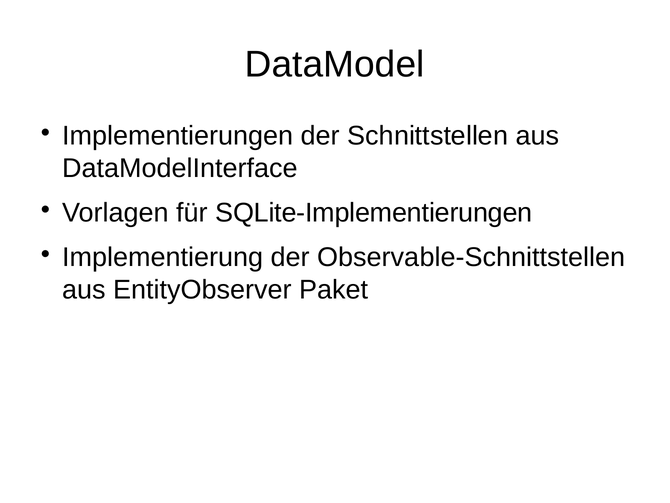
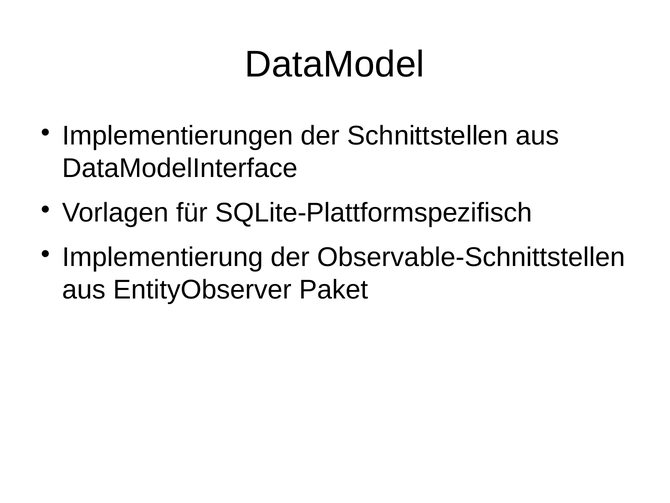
SQLite-Implementierungen: SQLite-Implementierungen -> SQLite-Plattformspezifisch
